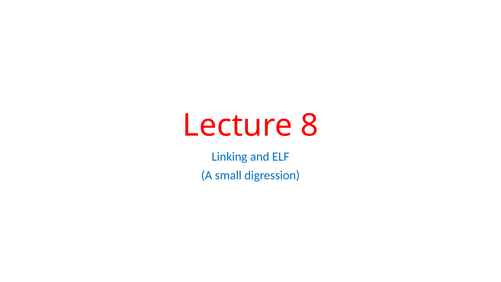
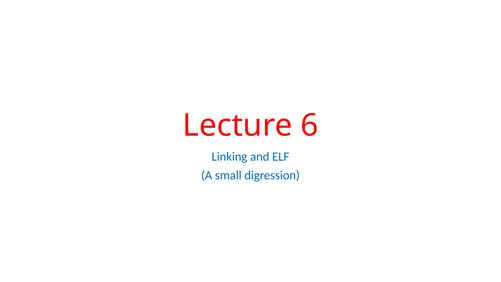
8: 8 -> 6
